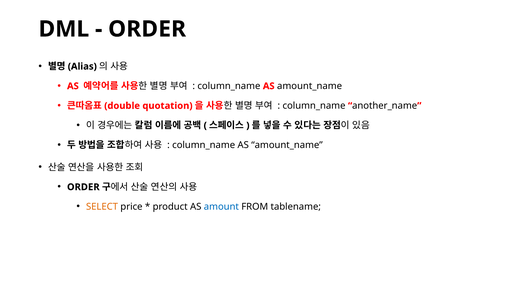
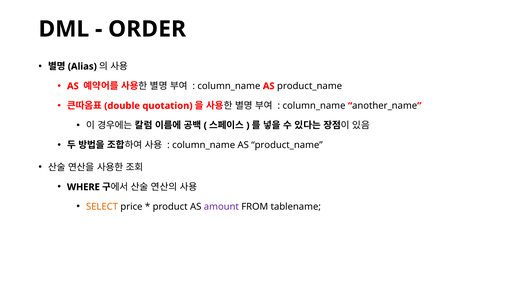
amount_name at (310, 86): amount_name -> product_name
amount_name at (287, 145): amount_name -> product_name
ORDER at (83, 187): ORDER -> WHERE
amount colour: blue -> purple
